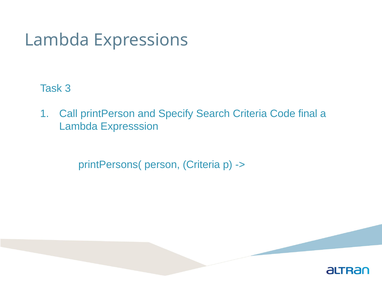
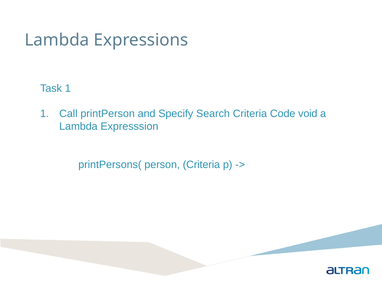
Task 3: 3 -> 1
final: final -> void
